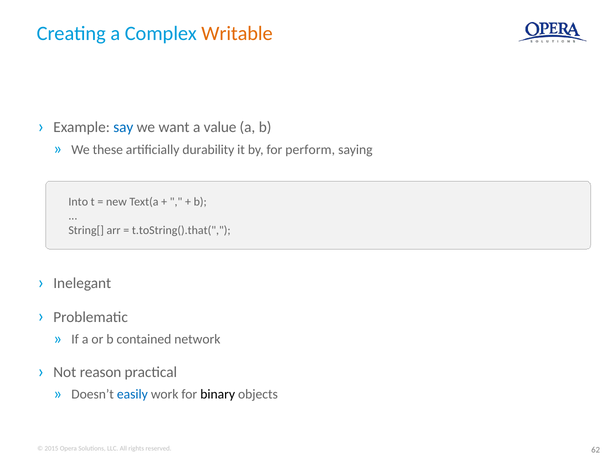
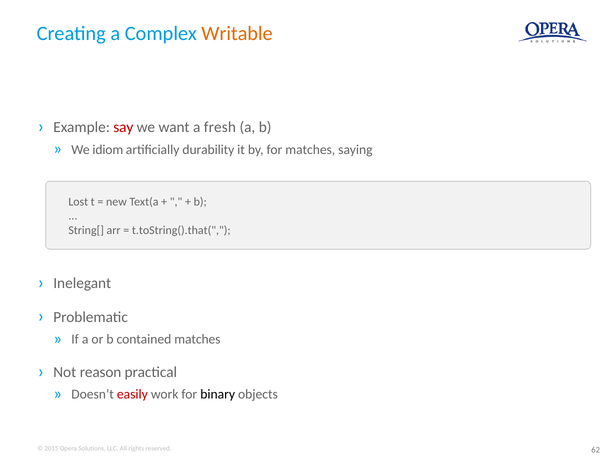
say colour: blue -> red
value: value -> fresh
these: these -> idiom
for perform: perform -> matches
Into: Into -> Lost
contained network: network -> matches
easily colour: blue -> red
